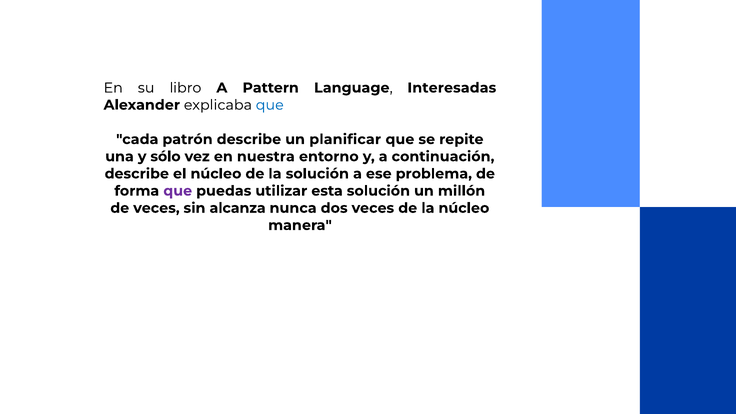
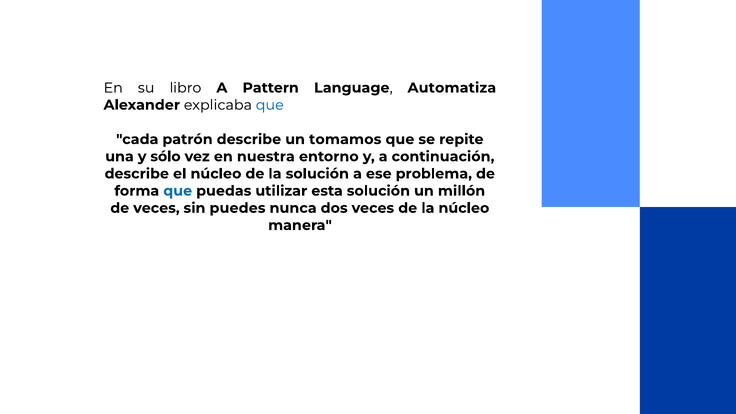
Interesadas: Interesadas -> Automatiza
planificar: planificar -> tomamos
que at (178, 191) colour: purple -> blue
alcanza: alcanza -> puedes
